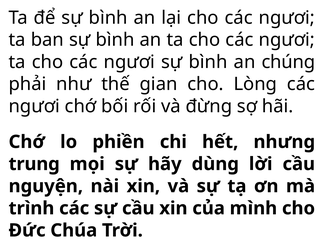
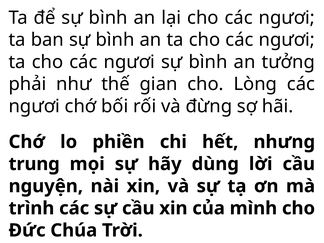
chúng: chúng -> tưởng
